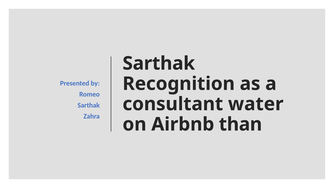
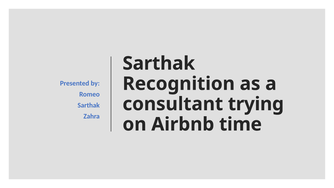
water: water -> trying
than: than -> time
